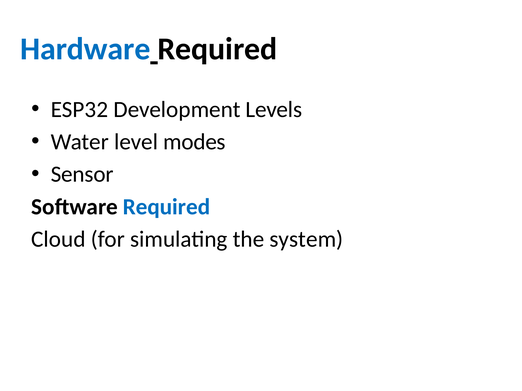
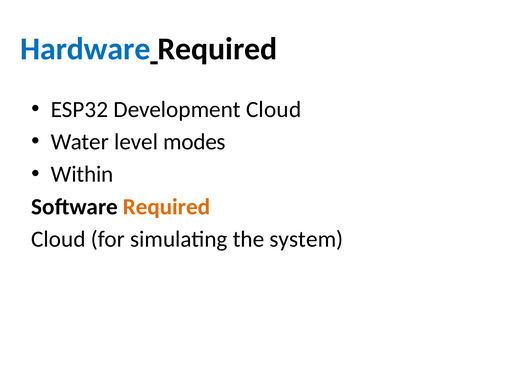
Development Levels: Levels -> Cloud
Sensor: Sensor -> Within
Required at (167, 207) colour: blue -> orange
